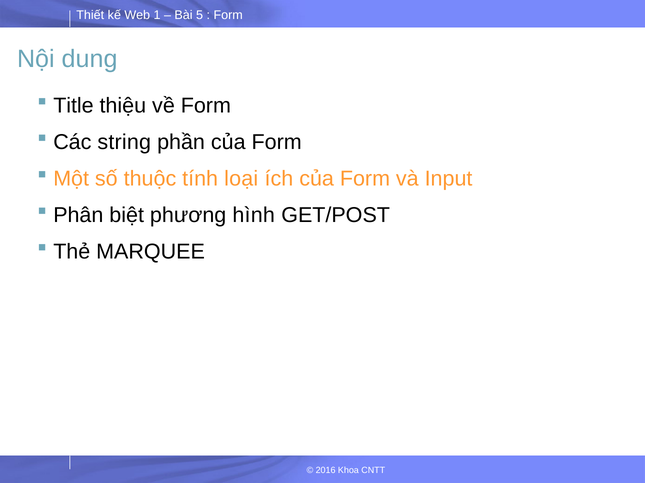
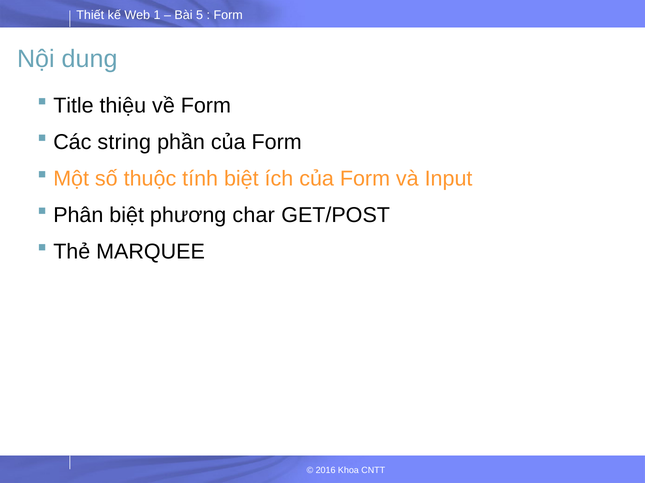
tính loại: loại -> biệt
hình: hình -> char
